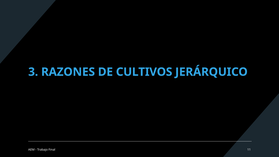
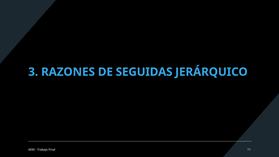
CULTIVOS: CULTIVOS -> SEGUIDAS
